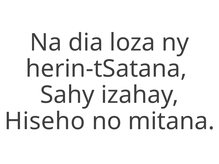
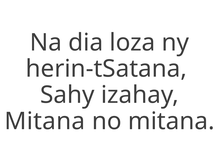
Hiseho at (45, 121): Hiseho -> Mitana
